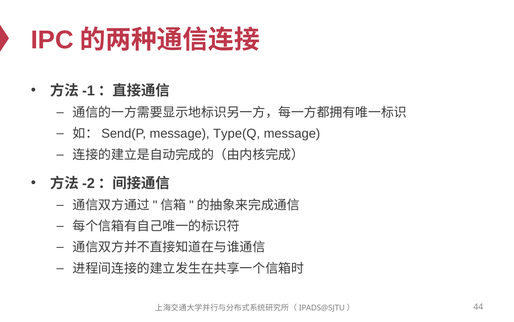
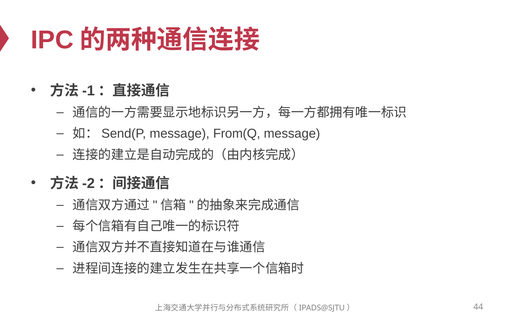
Type(Q: Type(Q -> From(Q
